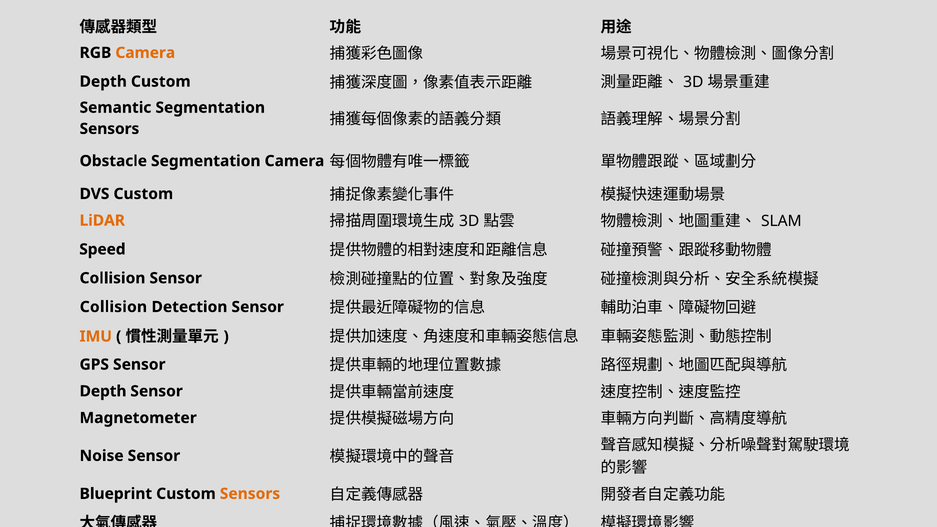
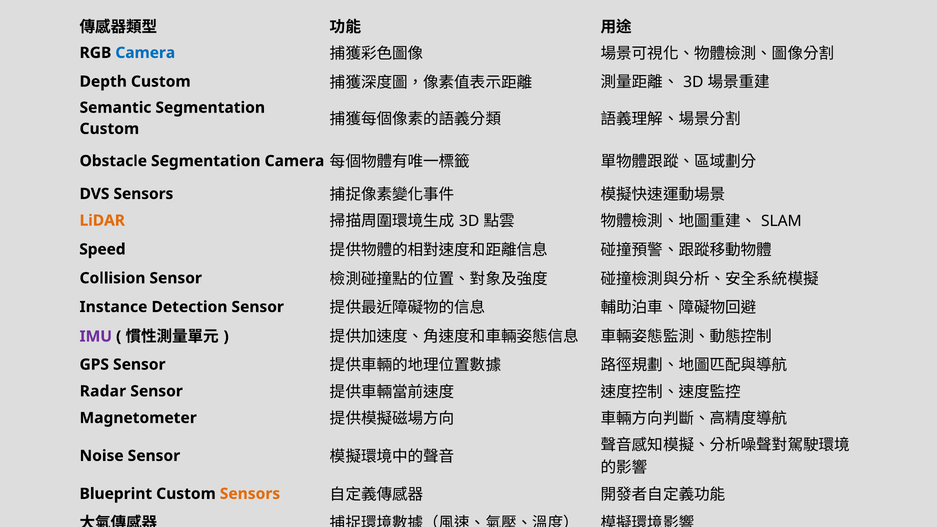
Camera at (145, 53) colour: orange -> blue
Sensors at (109, 129): Sensors -> Custom
DVS Custom: Custom -> Sensors
Collision at (113, 307): Collision -> Instance
IMU colour: orange -> purple
Depth at (103, 391): Depth -> Radar
